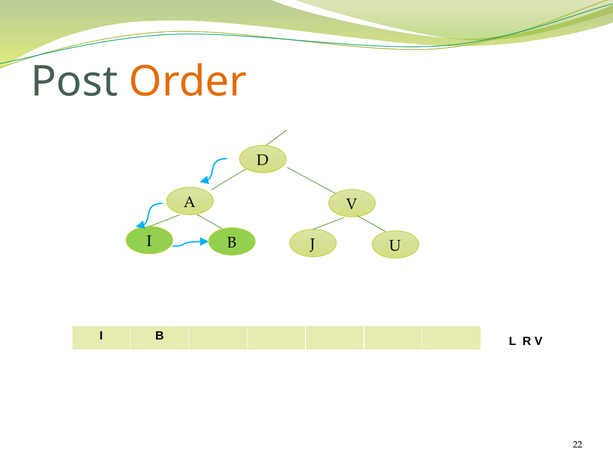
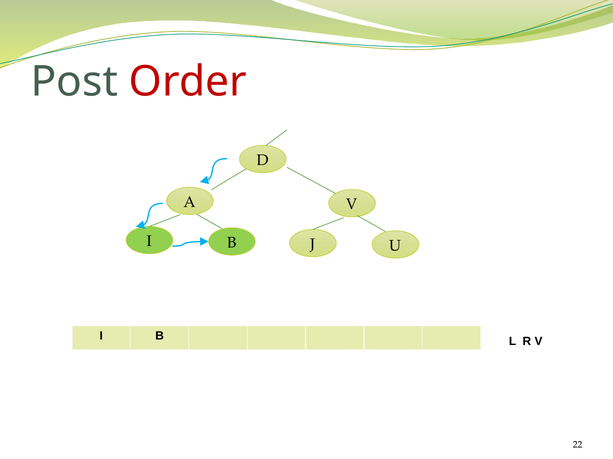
Order colour: orange -> red
